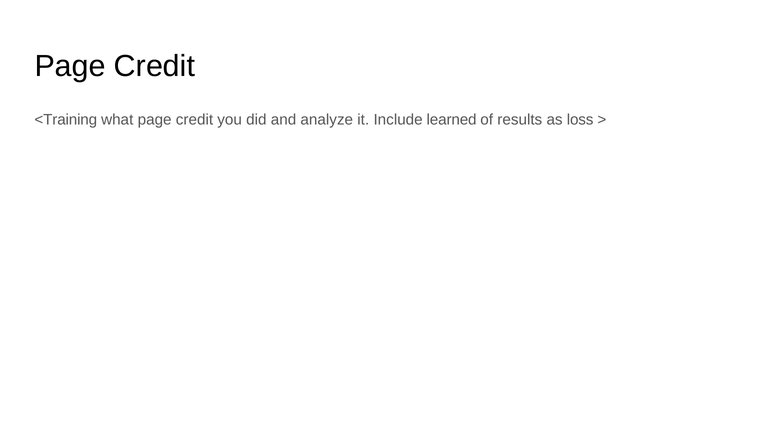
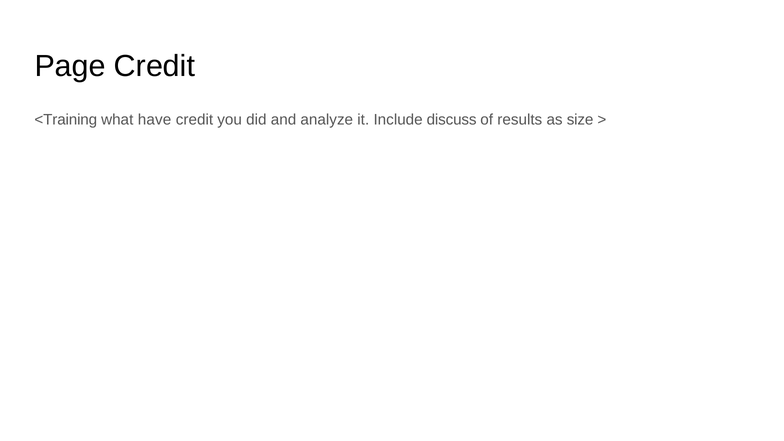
what page: page -> have
learned: learned -> discuss
loss: loss -> size
